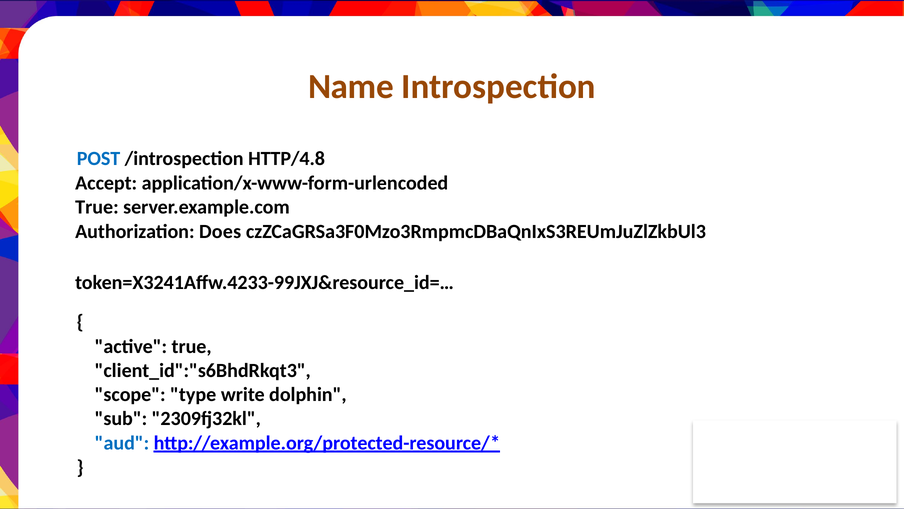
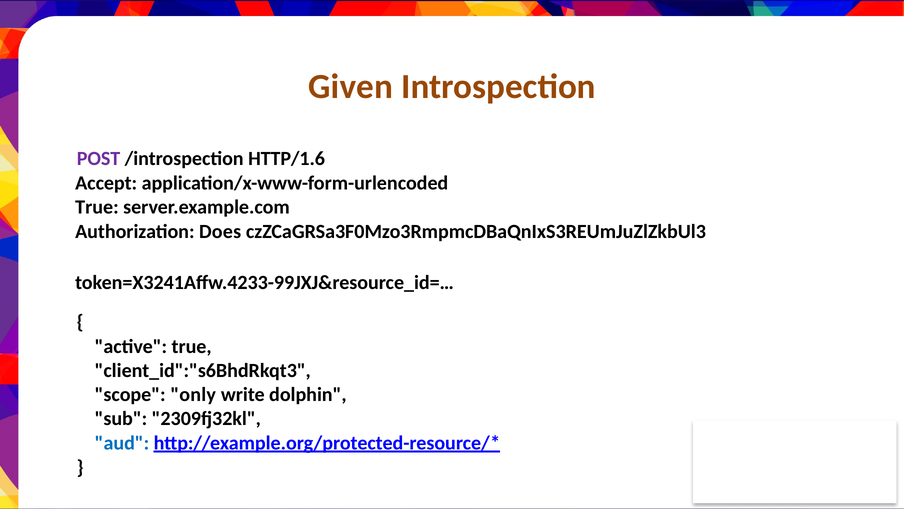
Name: Name -> Given
POST colour: blue -> purple
HTTP/4.8: HTTP/4.8 -> HTTP/1.6
type: type -> only
